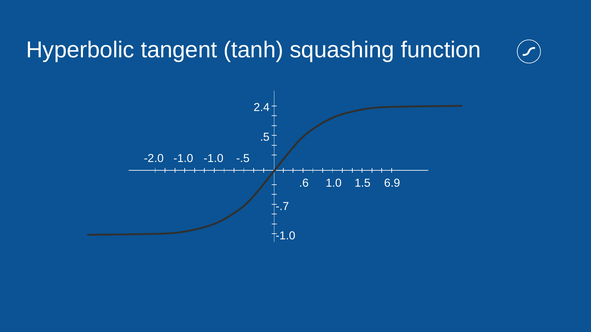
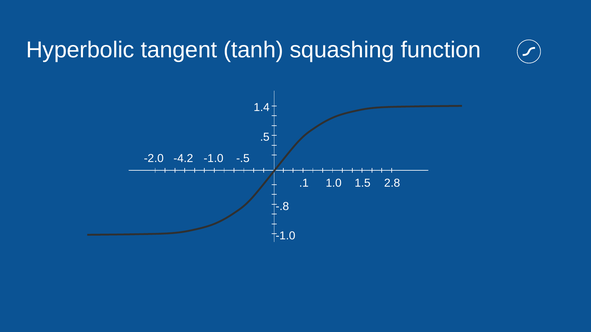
2.4: 2.4 -> 1.4
-1.0 at (183, 159): -1.0 -> -4.2
.6: .6 -> .1
6.9: 6.9 -> 2.8
-.7: -.7 -> -.8
